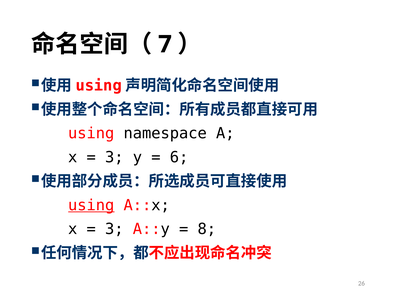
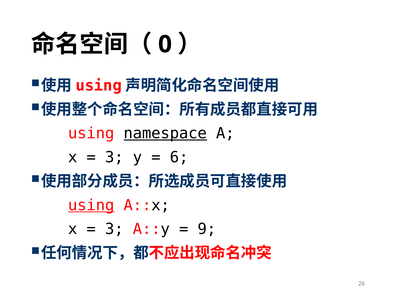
7: 7 -> 0
namespace underline: none -> present
8: 8 -> 9
